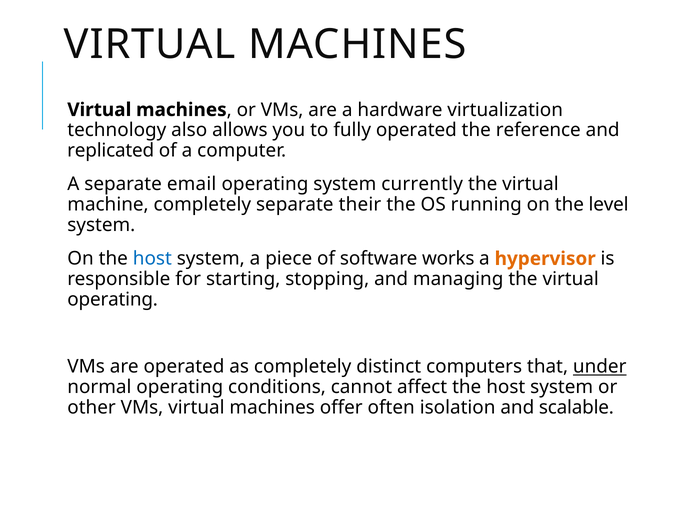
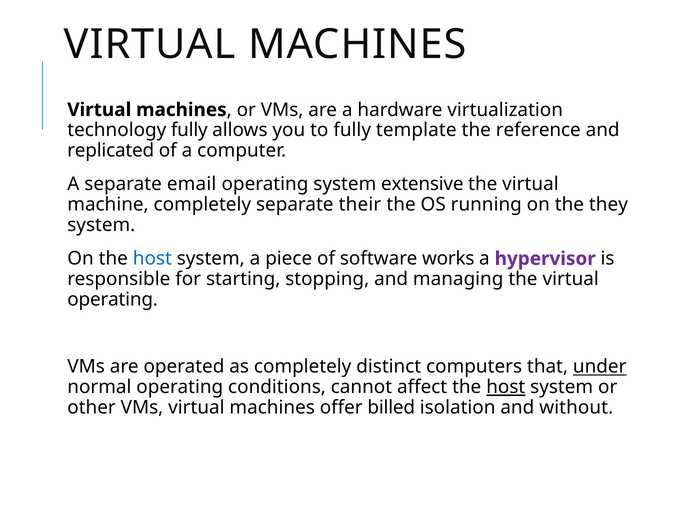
technology also: also -> fully
fully operated: operated -> template
currently: currently -> extensive
level: level -> they
hypervisor colour: orange -> purple
host at (506, 387) underline: none -> present
often: often -> billed
scalable: scalable -> without
